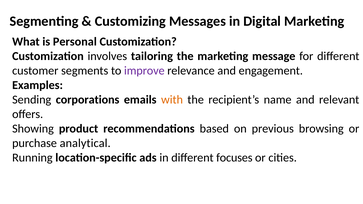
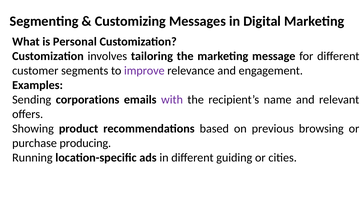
with colour: orange -> purple
analytical: analytical -> producing
focuses: focuses -> guiding
